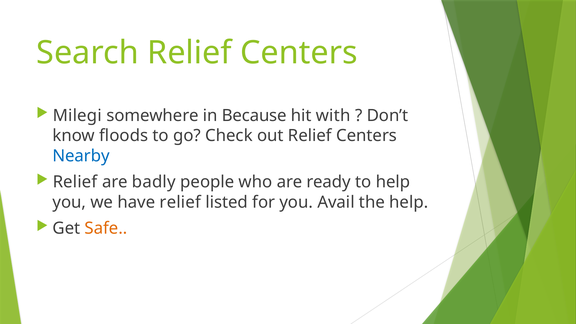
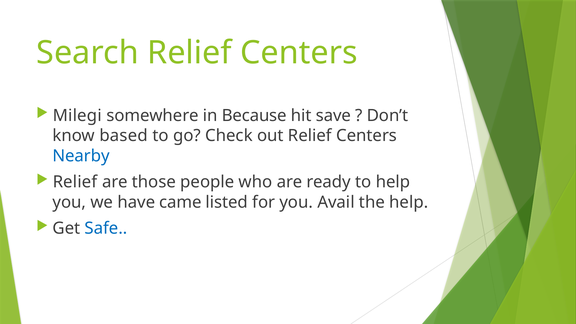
with: with -> save
floods: floods -> based
badly: badly -> those
have relief: relief -> came
Safe colour: orange -> blue
